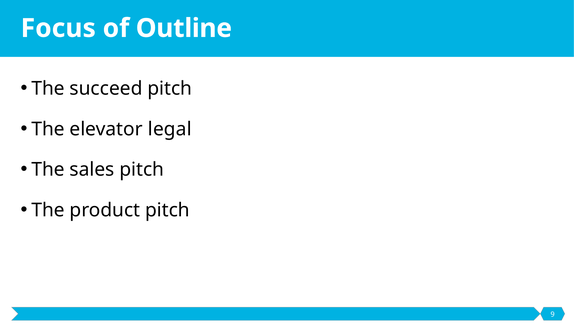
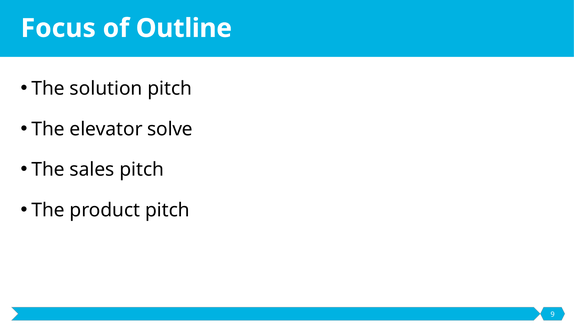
succeed: succeed -> solution
legal: legal -> solve
